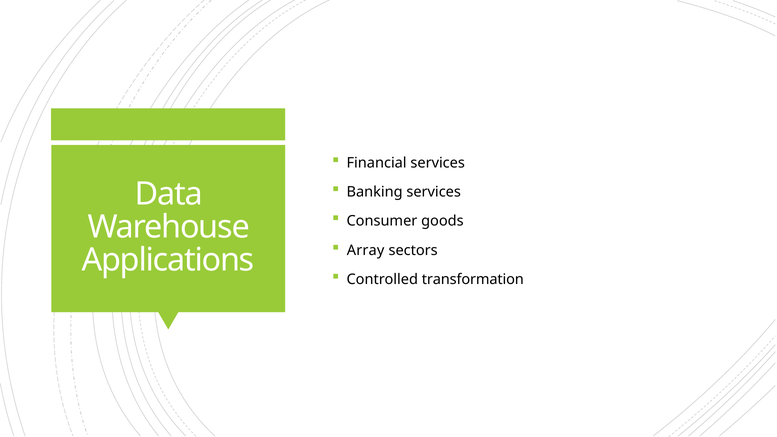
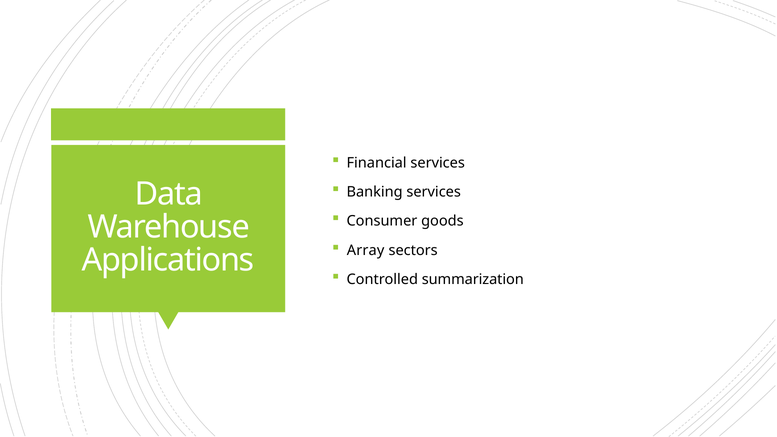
transformation: transformation -> summarization
